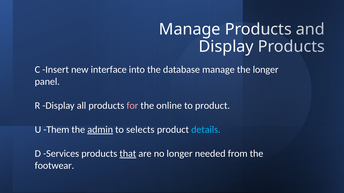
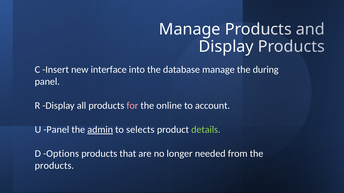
the longer: longer -> during
to product: product -> account
U Them: Them -> Panel
details colour: light blue -> light green
Services: Services -> Options
that underline: present -> none
footwear at (54, 166): footwear -> products
